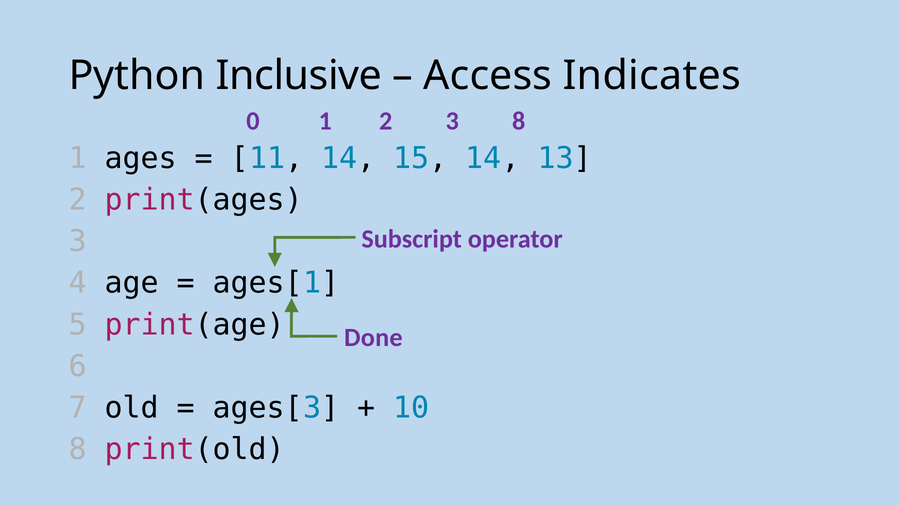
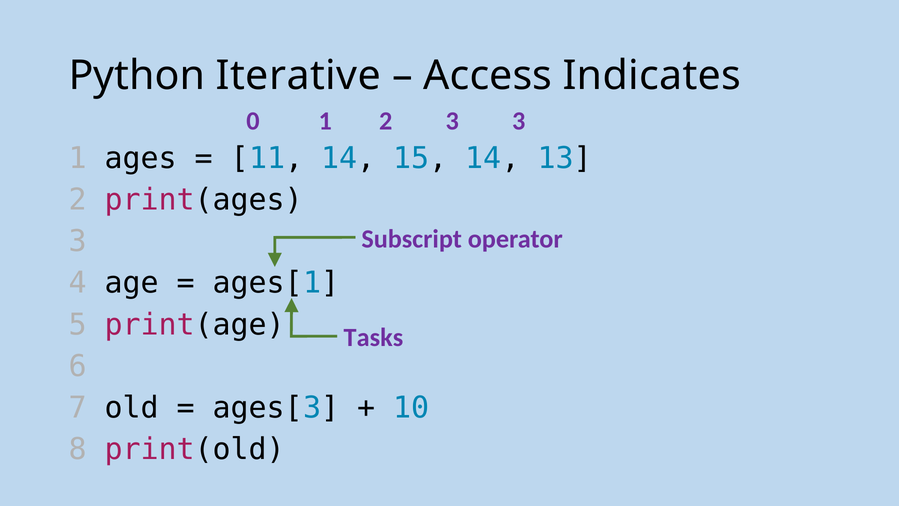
Inclusive: Inclusive -> Iterative
3 8: 8 -> 3
Done: Done -> Tasks
